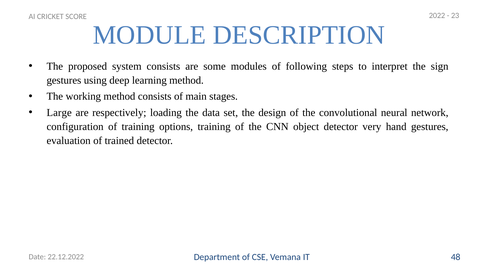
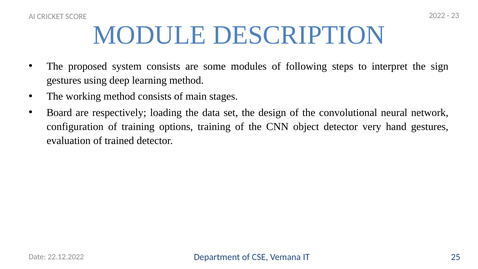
Large: Large -> Board
48: 48 -> 25
